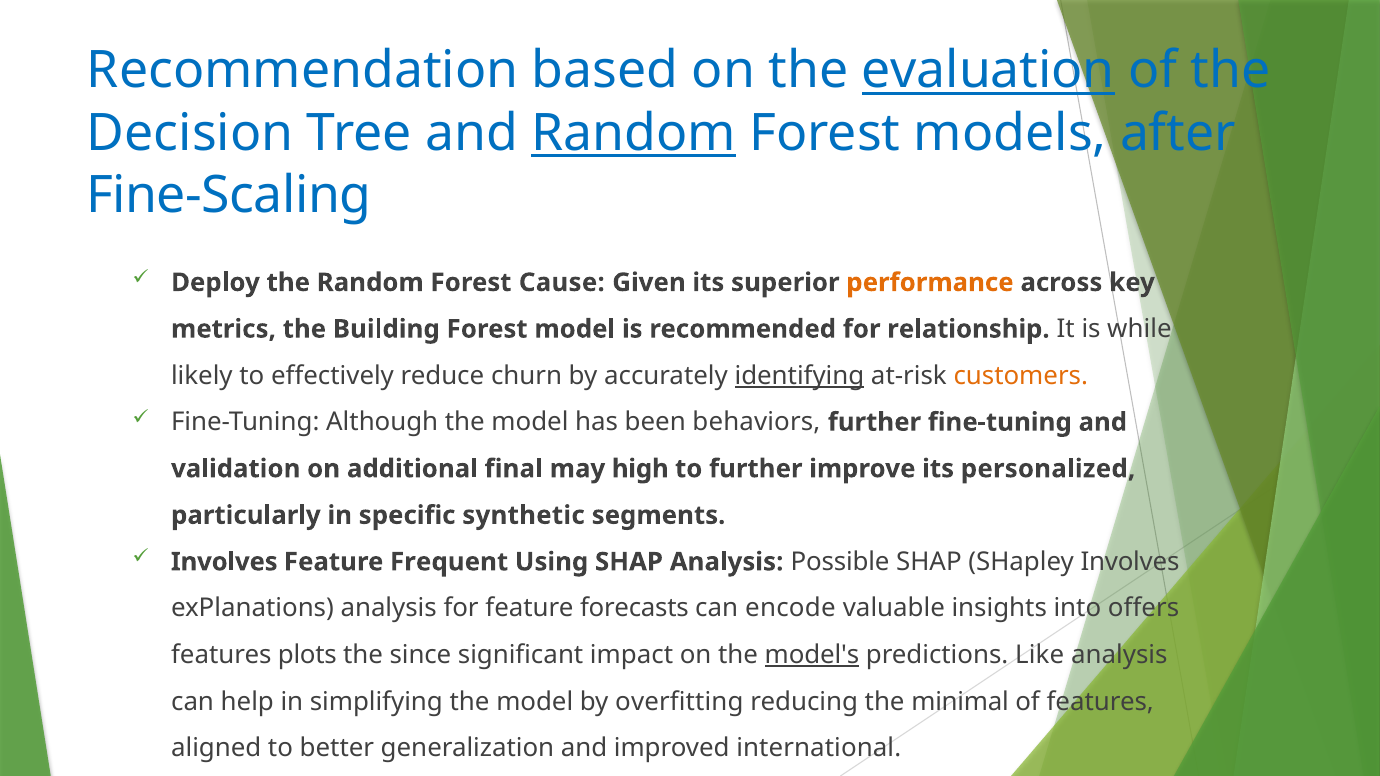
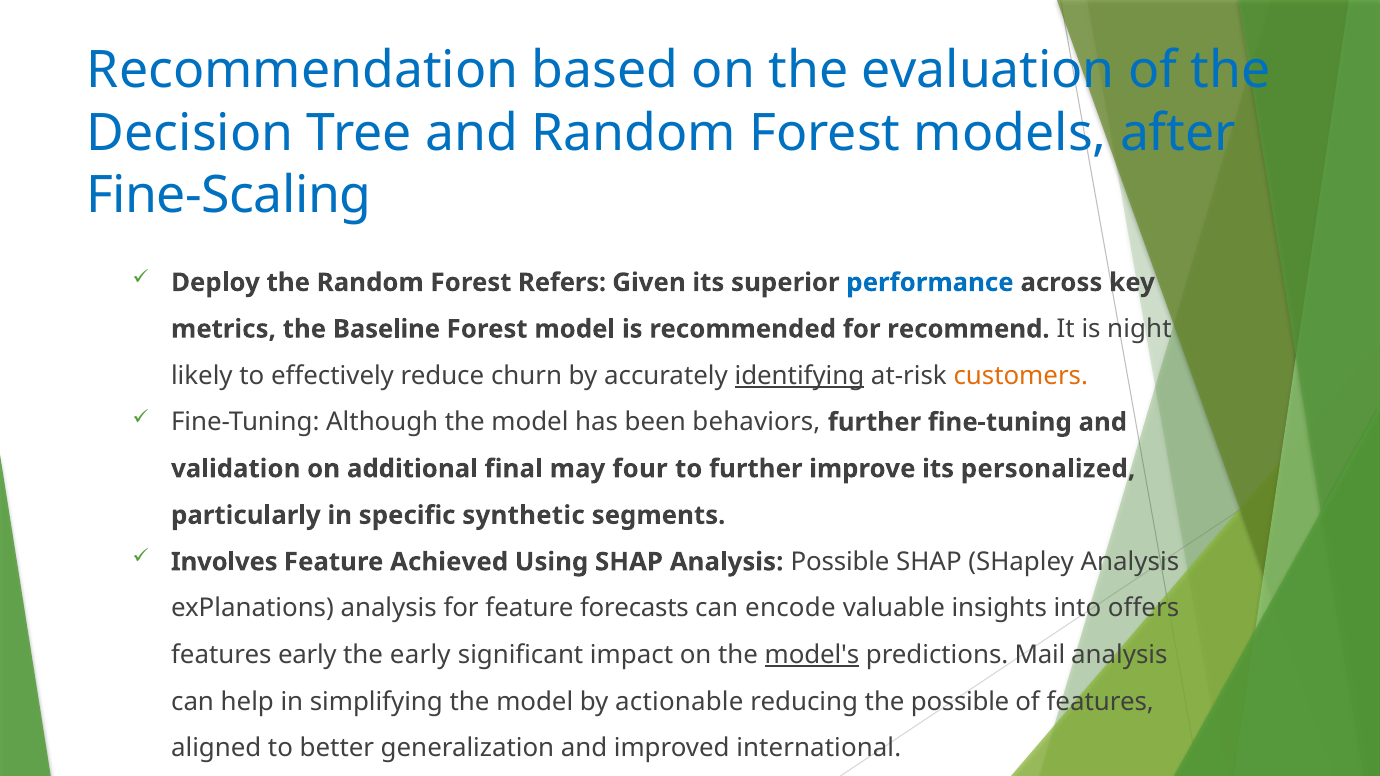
evaluation underline: present -> none
Random at (634, 133) underline: present -> none
Cause: Cause -> Refers
performance colour: orange -> blue
Building: Building -> Baseline
relationship: relationship -> recommend
while: while -> night
high: high -> four
Frequent: Frequent -> Achieved
SHapley Involves: Involves -> Analysis
features plots: plots -> early
the since: since -> early
Like: Like -> Mail
overfitting: overfitting -> actionable
the minimal: minimal -> possible
